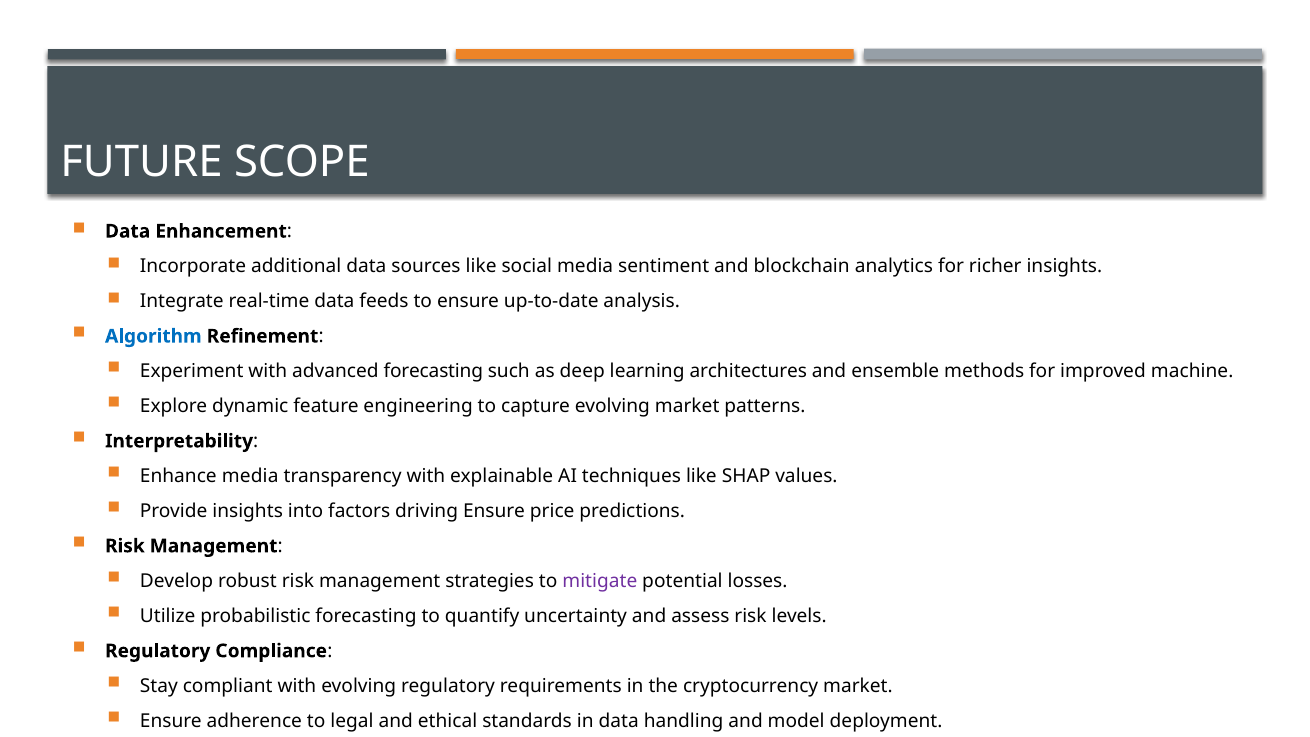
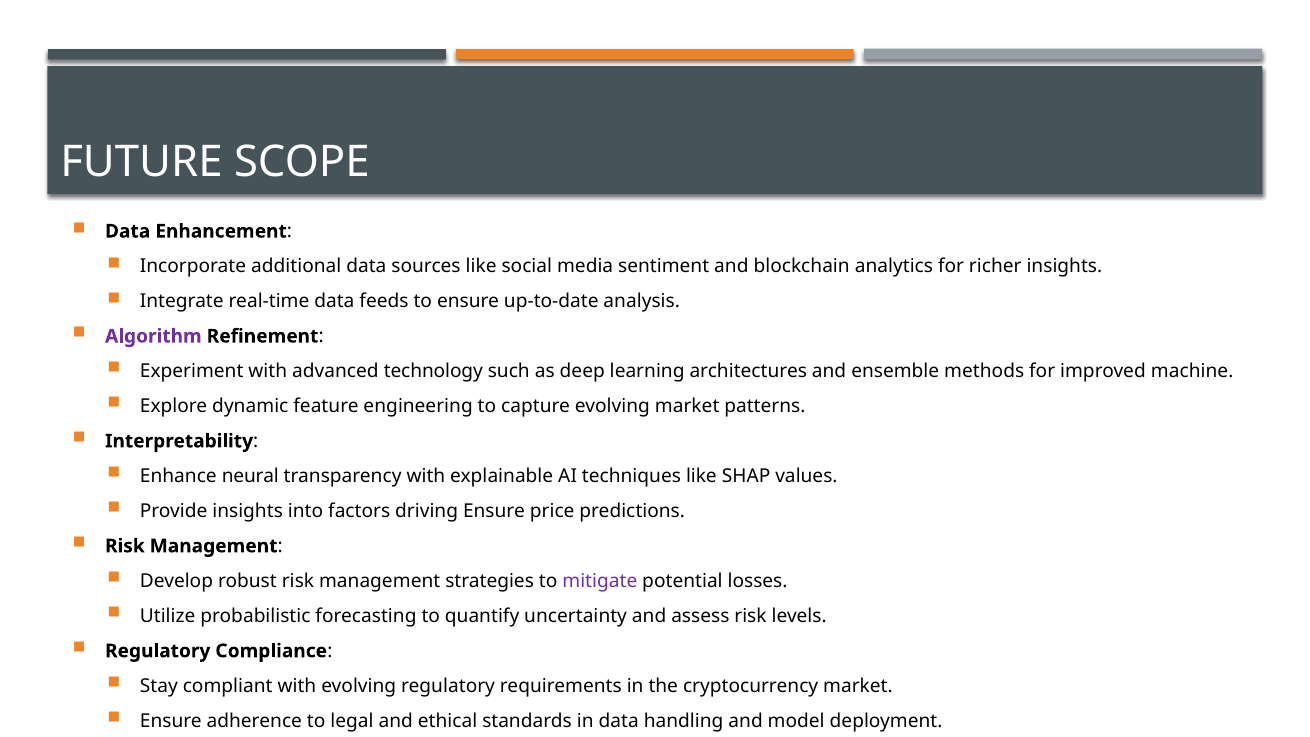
Algorithm colour: blue -> purple
advanced forecasting: forecasting -> technology
Enhance media: media -> neural
